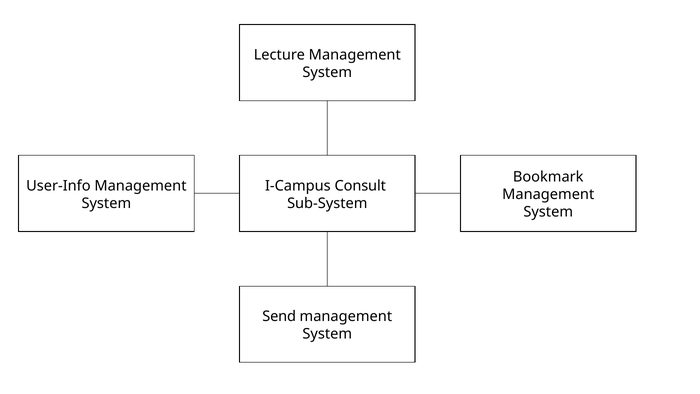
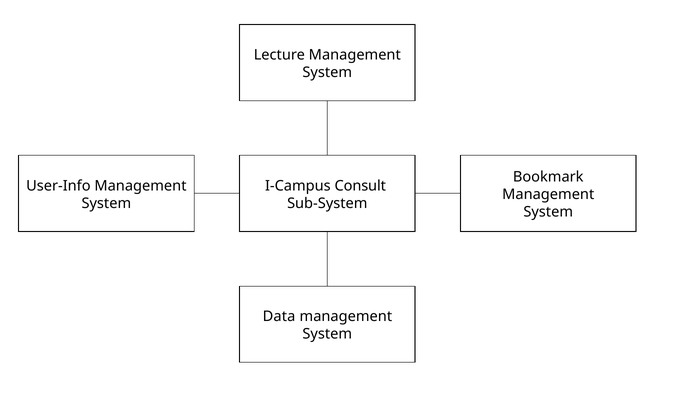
Send: Send -> Data
